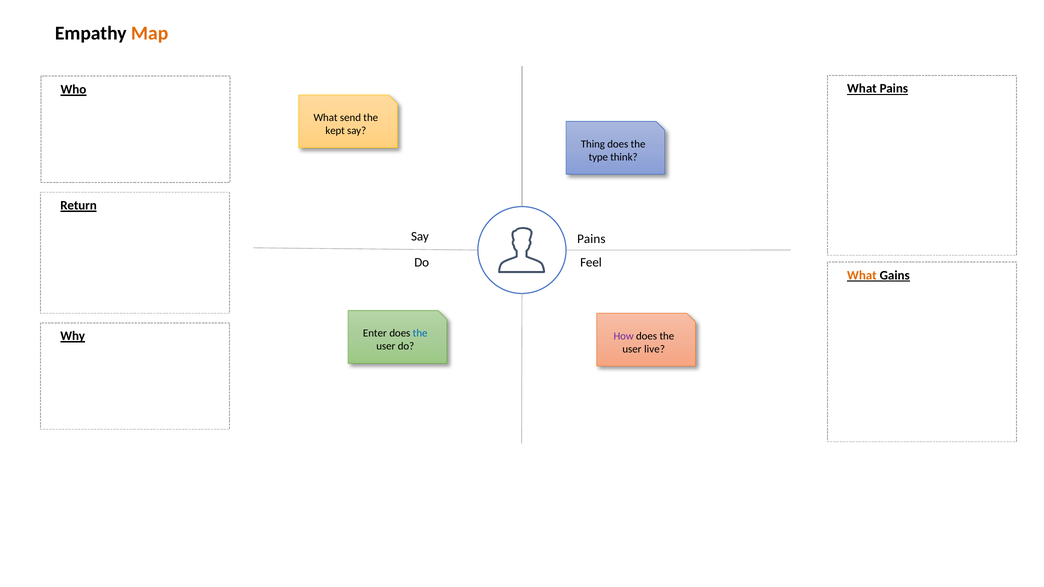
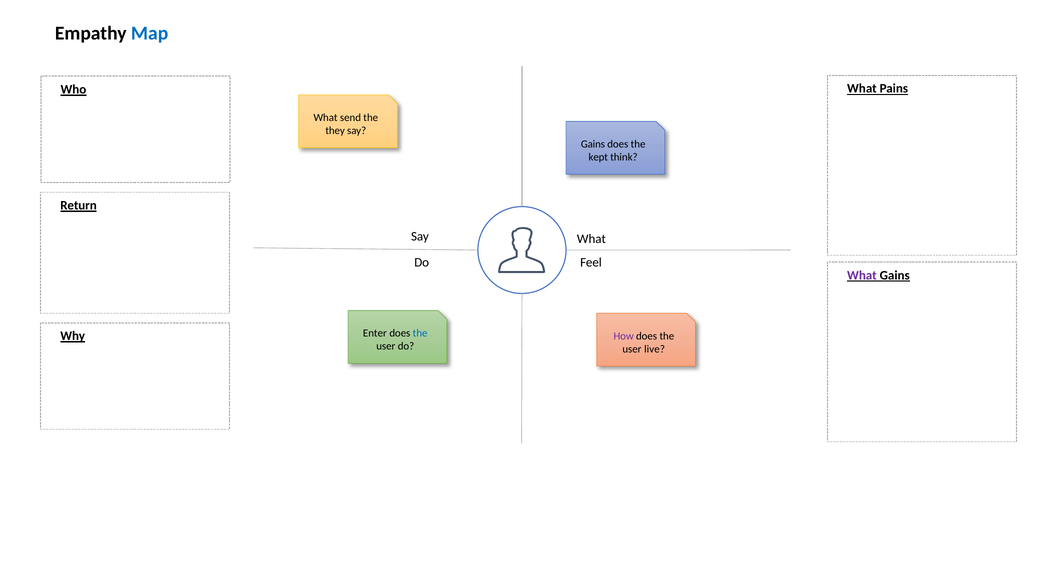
Map colour: orange -> blue
kept: kept -> they
Thing at (593, 144): Thing -> Gains
type: type -> kept
Pains at (591, 239): Pains -> What
What at (862, 275) colour: orange -> purple
